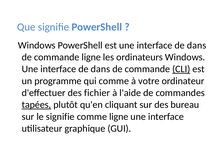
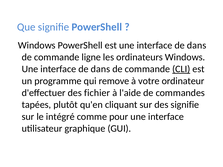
qui comme: comme -> remove
tapées underline: present -> none
des bureau: bureau -> signifie
le signifie: signifie -> intégré
comme ligne: ligne -> pour
